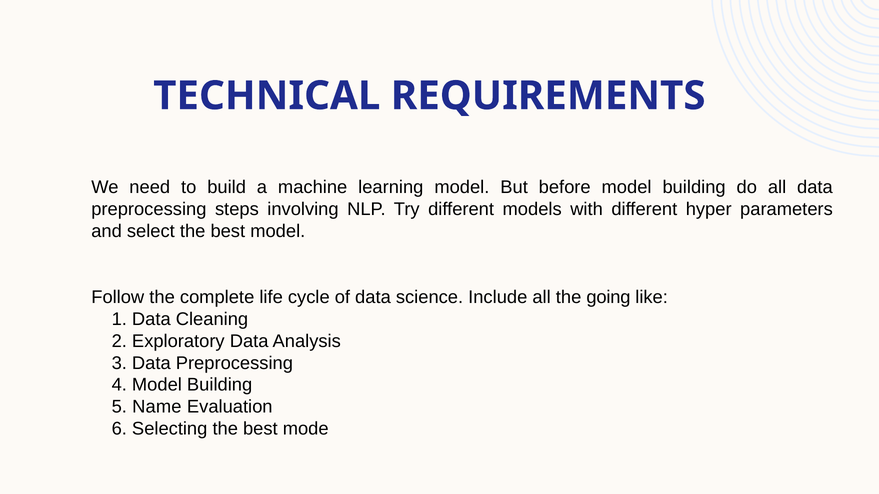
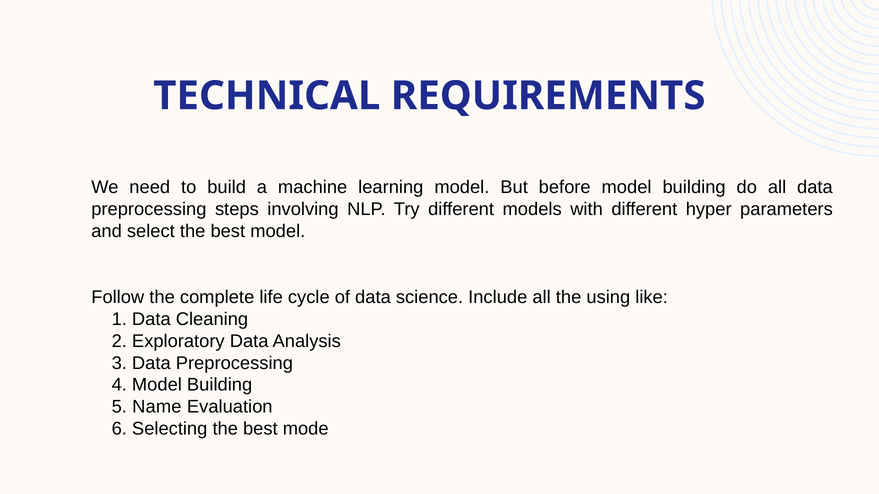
going: going -> using
